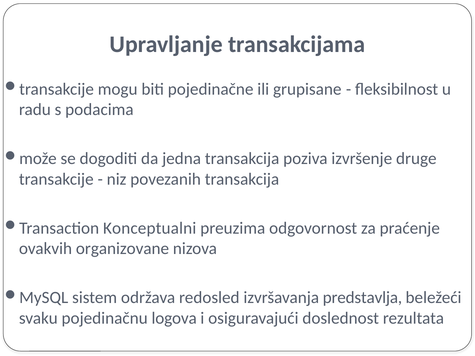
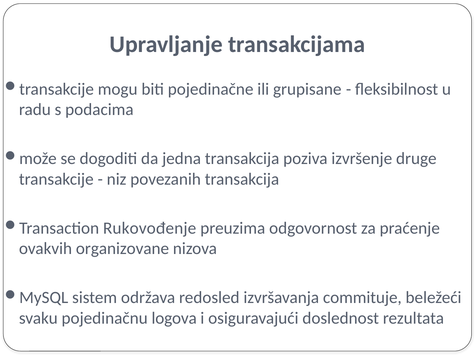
Konceptualni: Konceptualni -> Rukovođenje
predstavlja: predstavlja -> commituje
